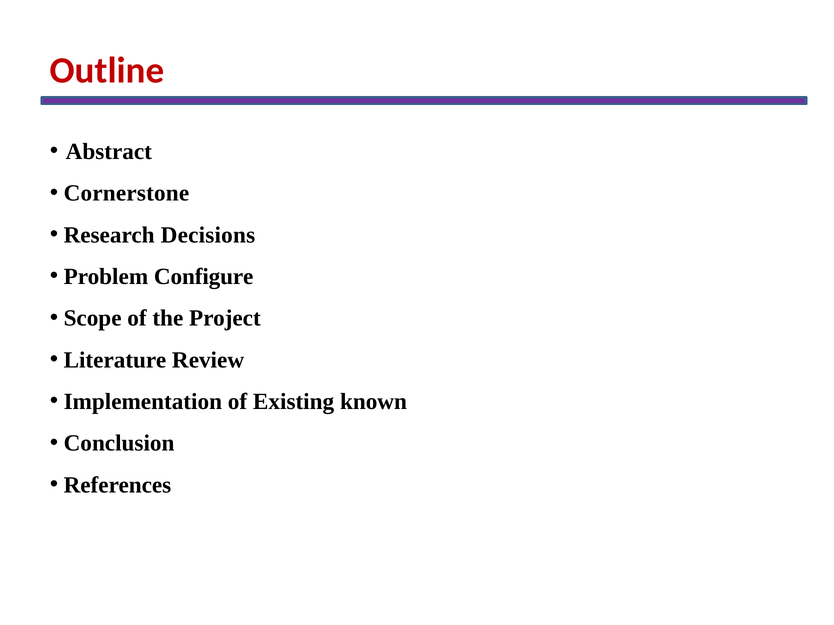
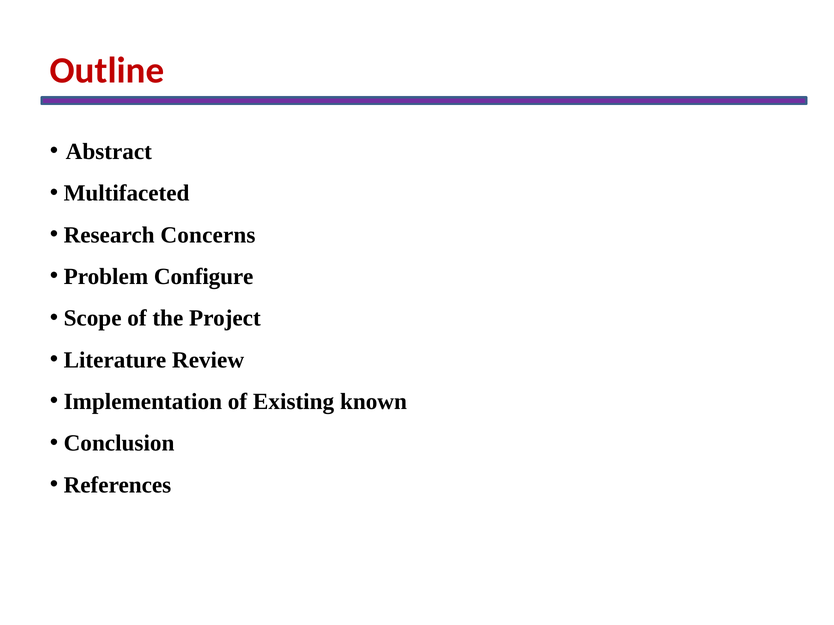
Cornerstone: Cornerstone -> Multifaceted
Decisions: Decisions -> Concerns
